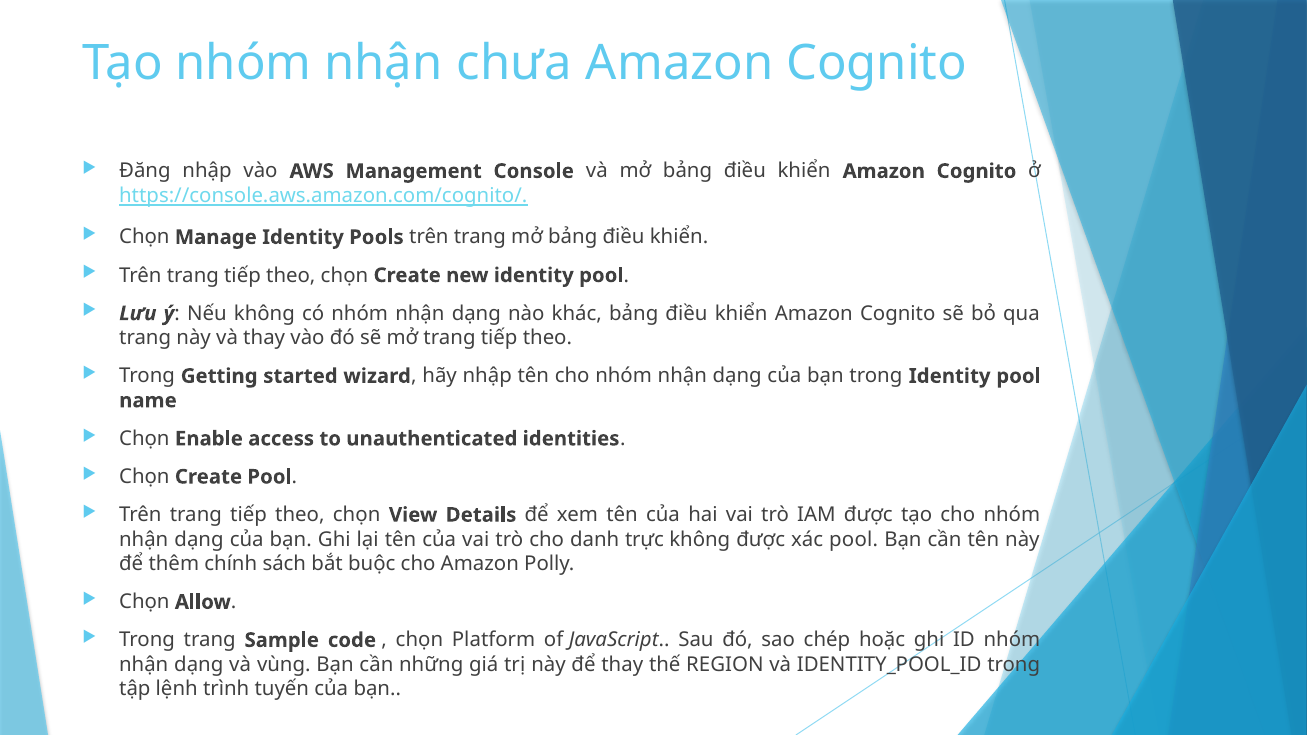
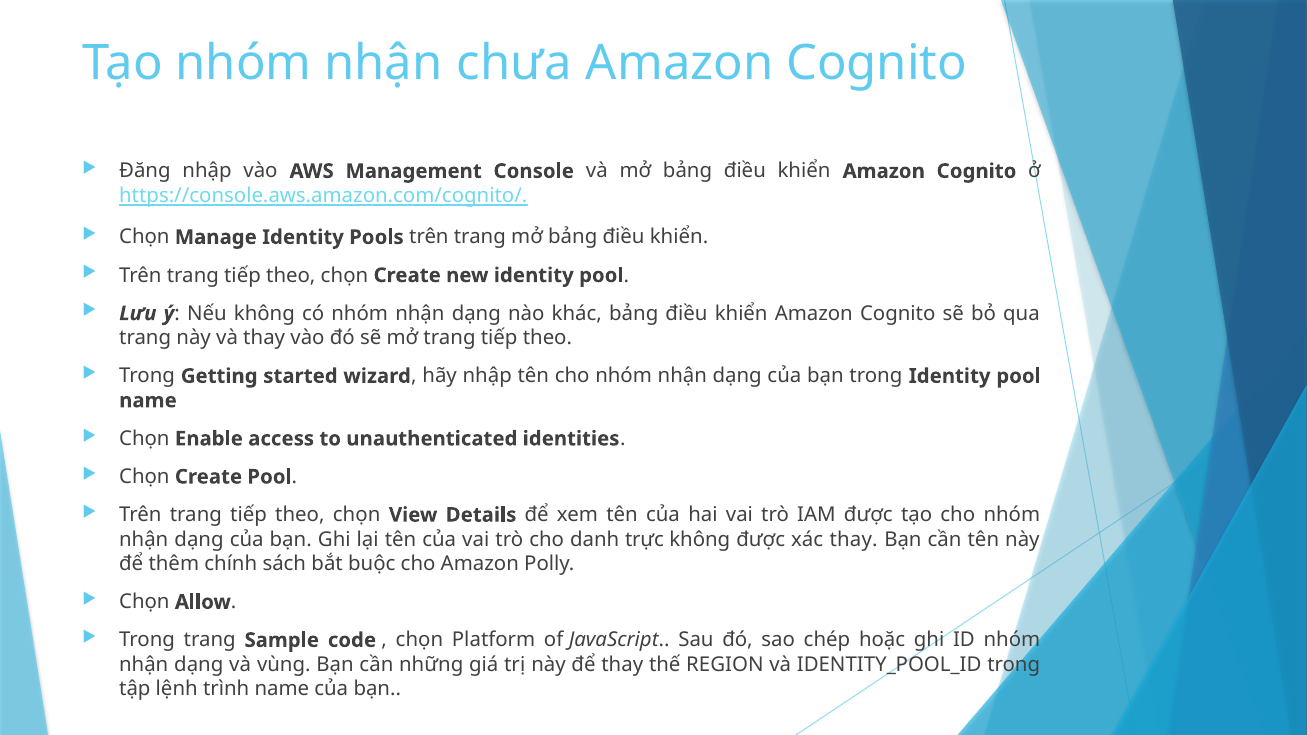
xác pool: pool -> thay
trình tuyến: tuyến -> name
